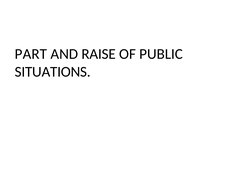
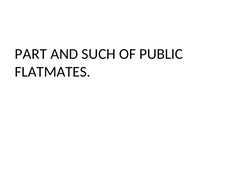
RAISE: RAISE -> SUCH
SITUATIONS: SITUATIONS -> FLATMATES
